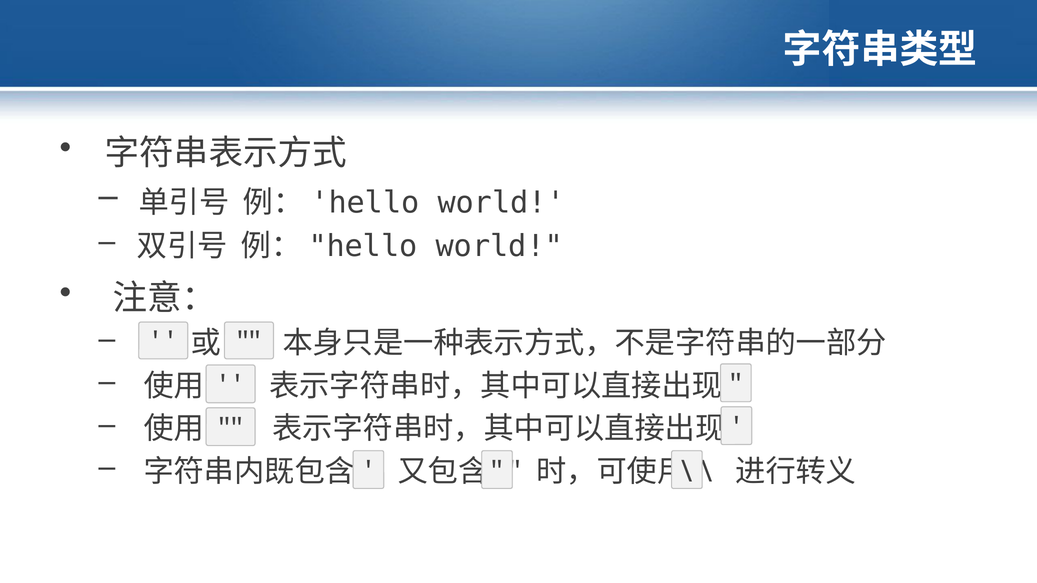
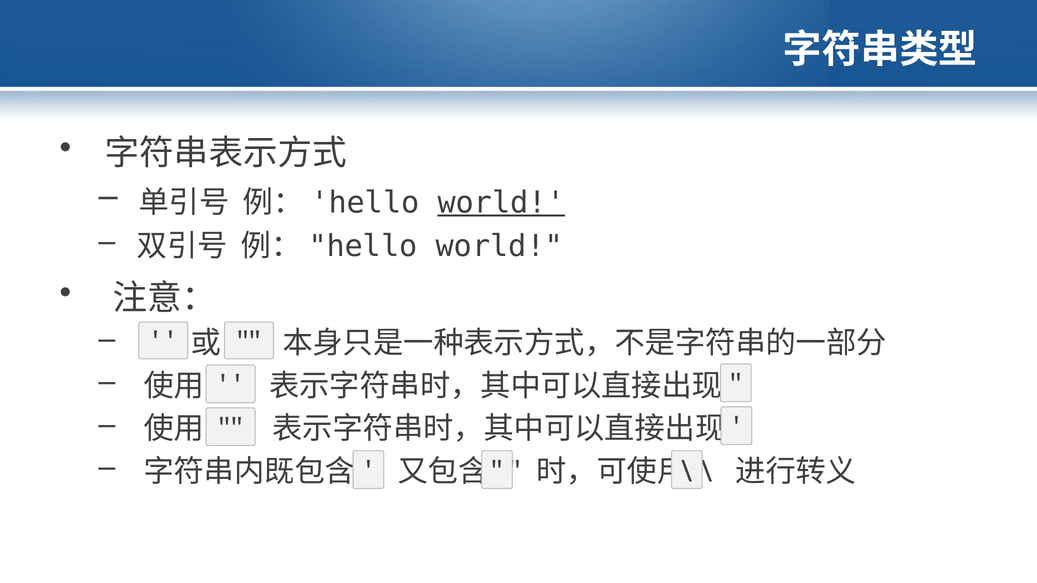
world at (501, 203) underline: none -> present
